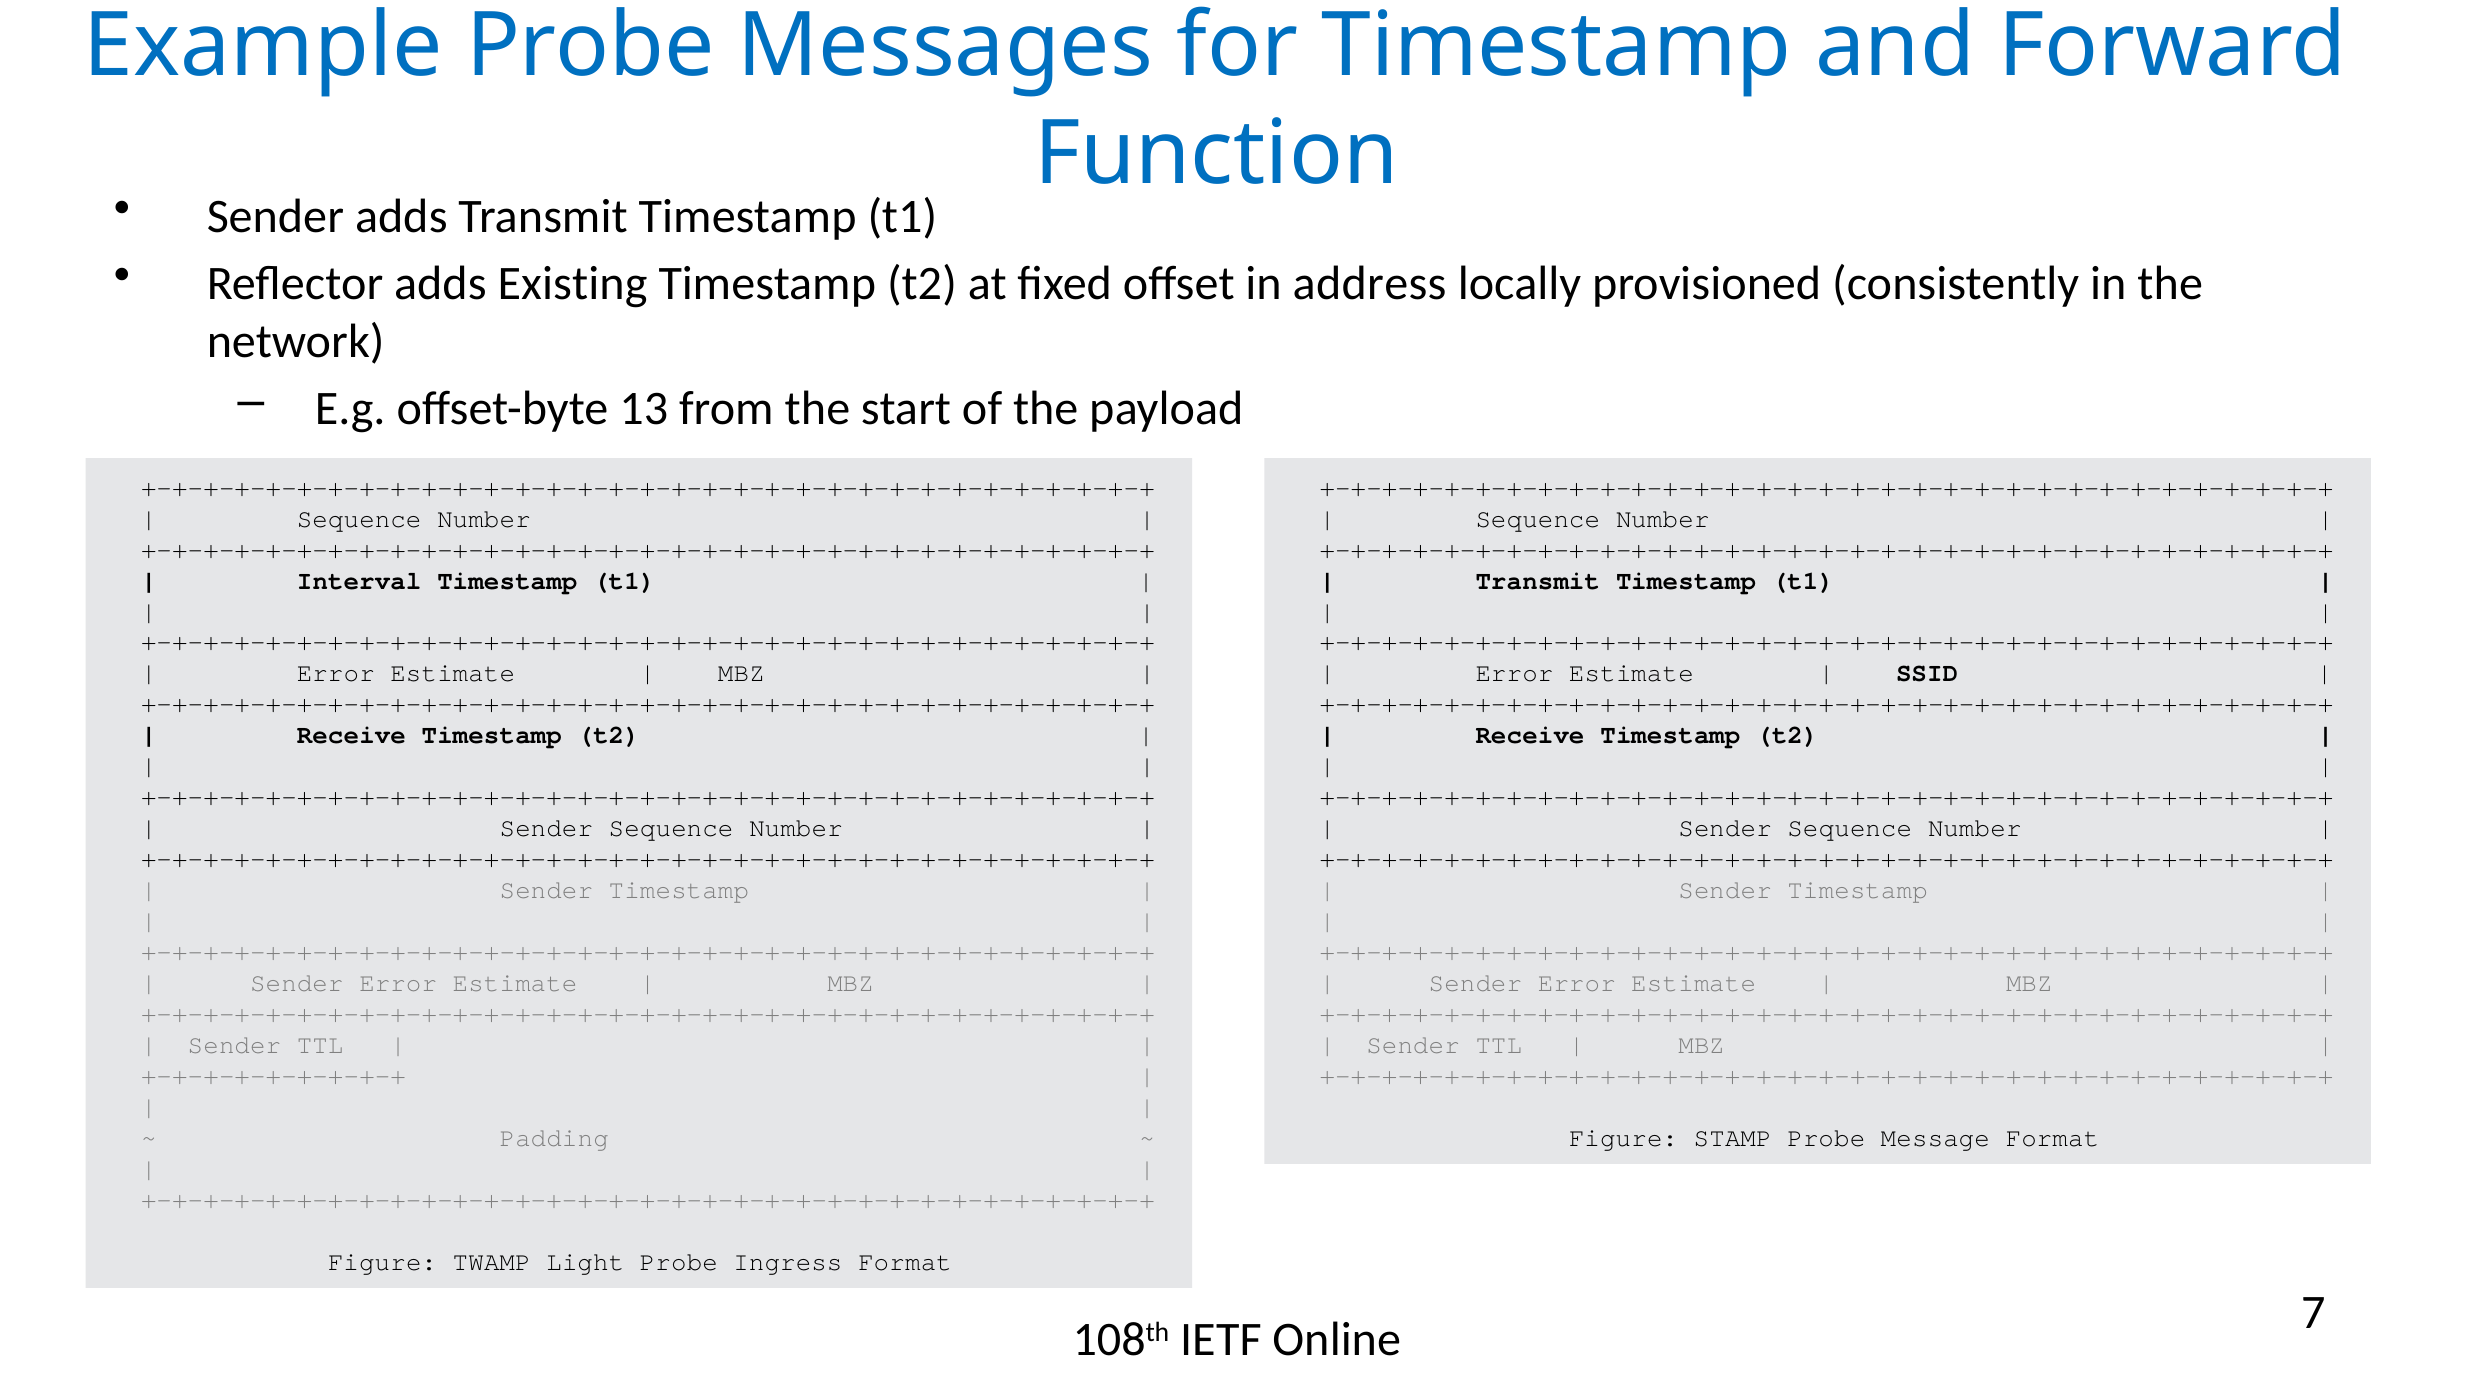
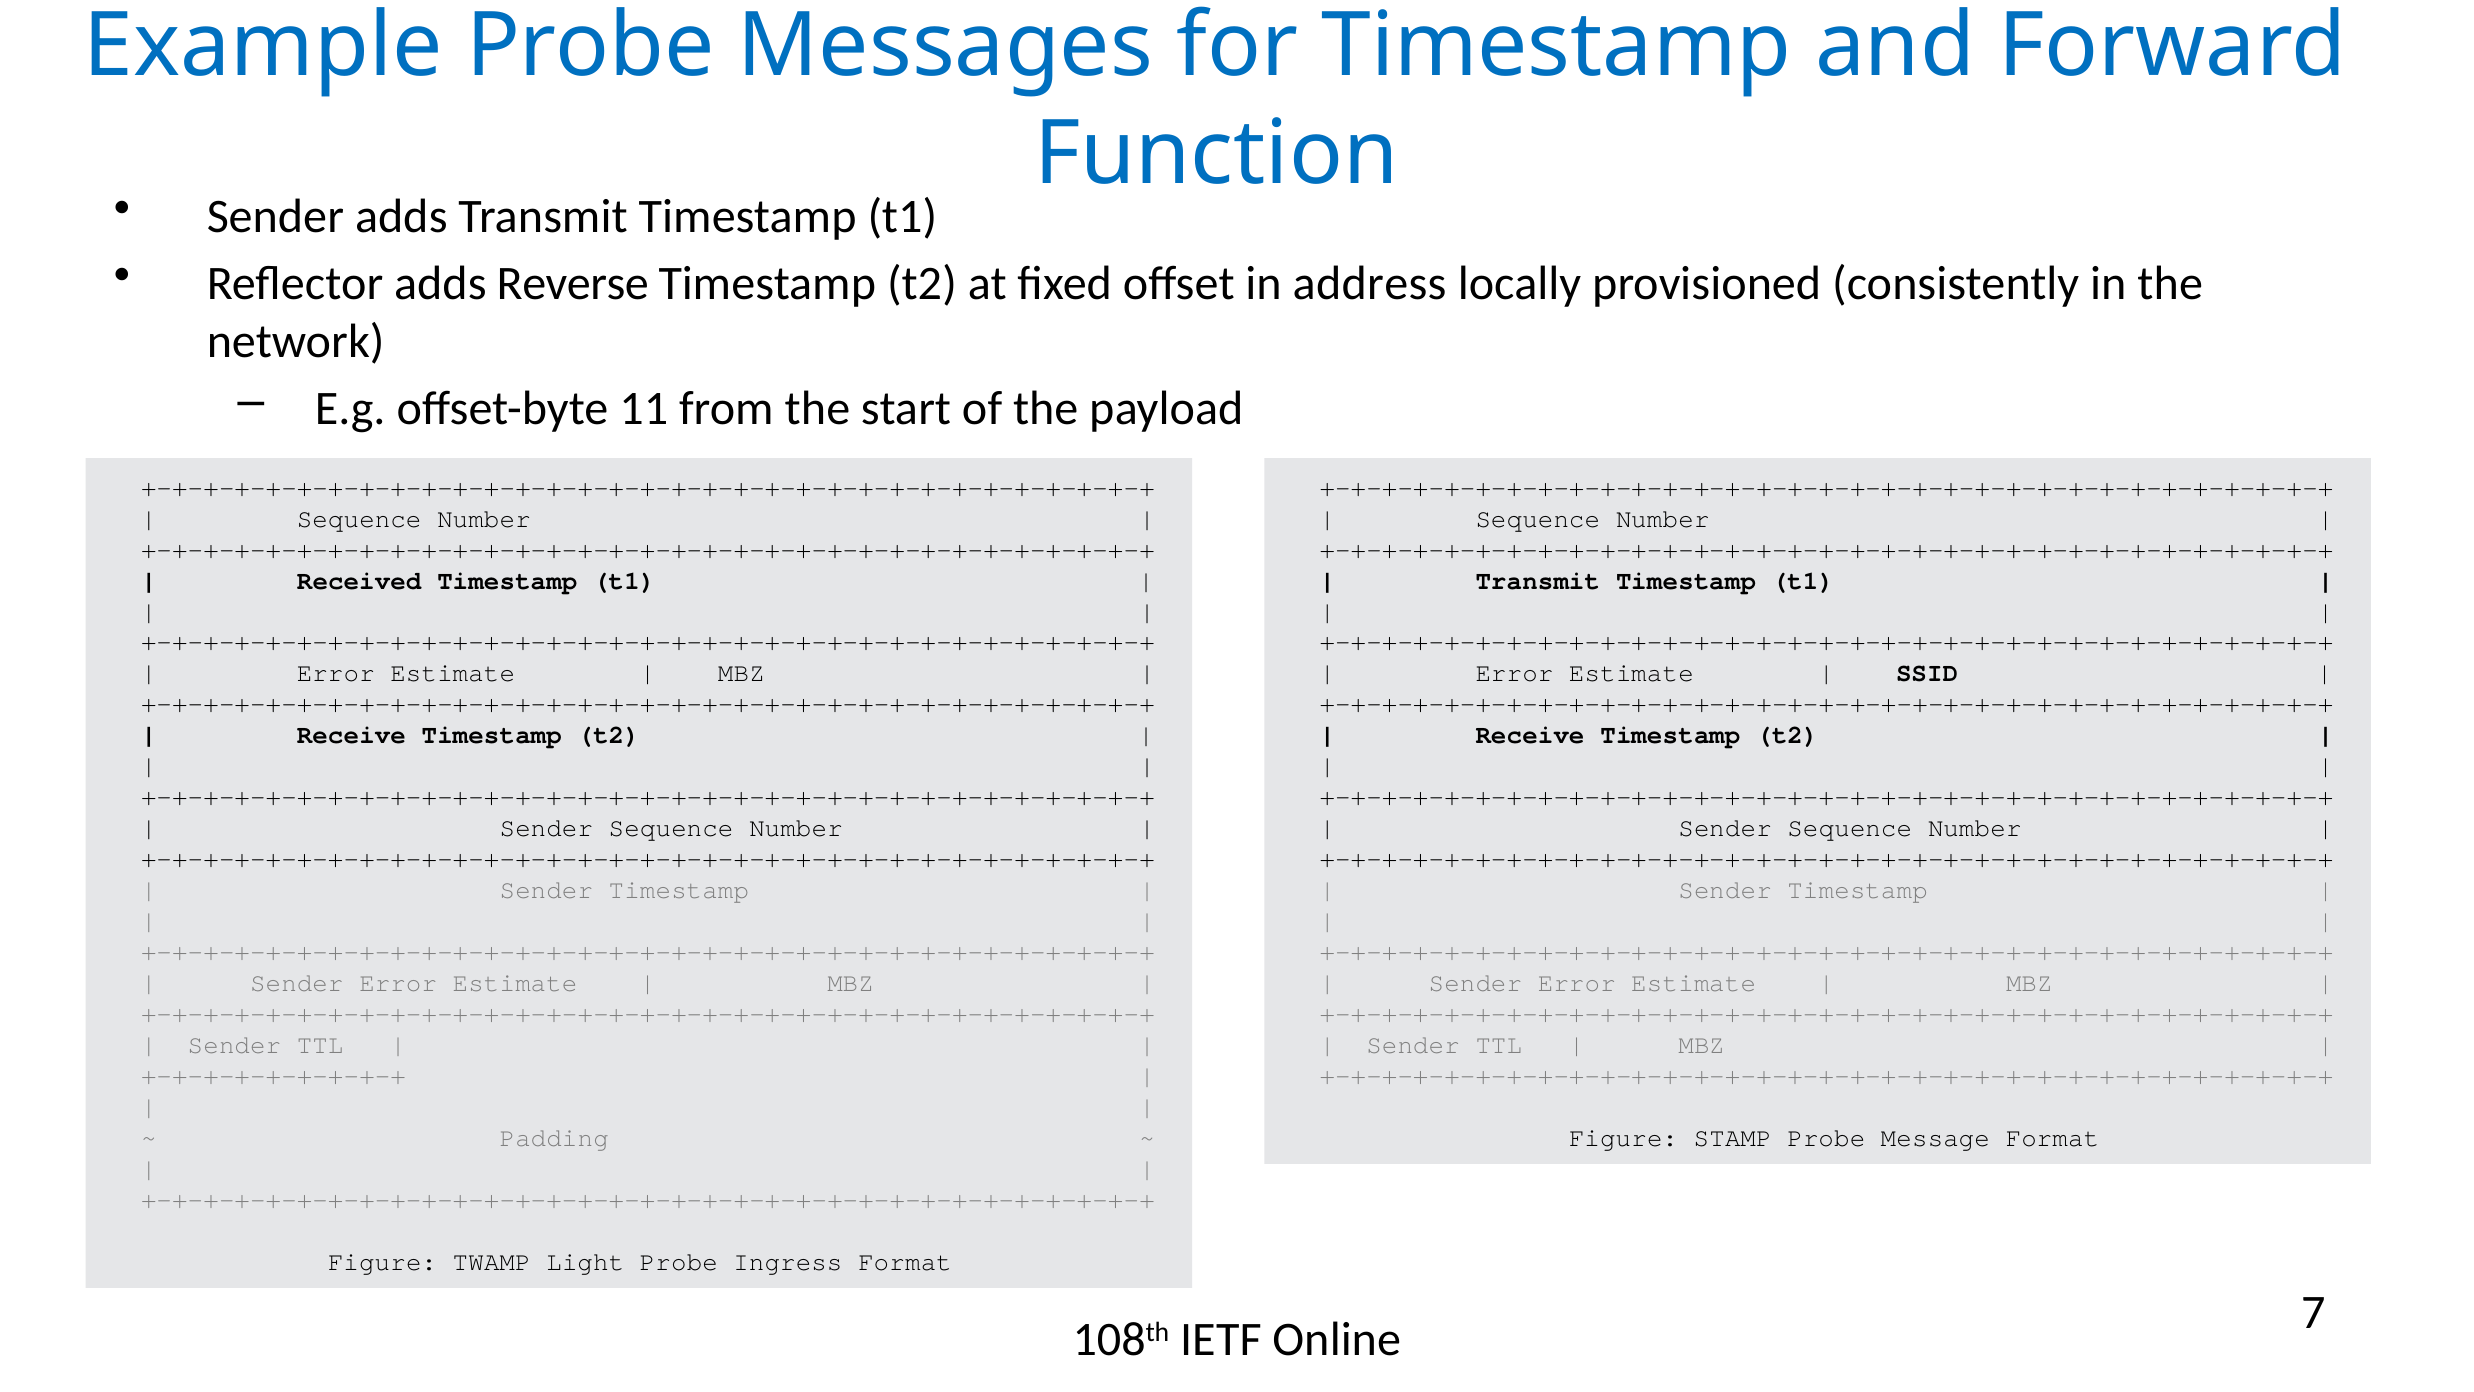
Existing: Existing -> Reverse
13: 13 -> 11
Interval: Interval -> Received
